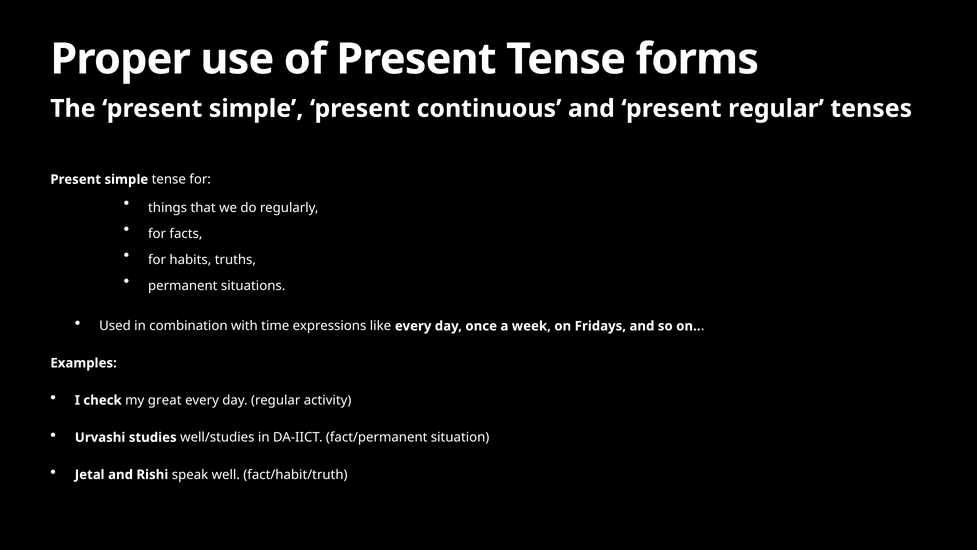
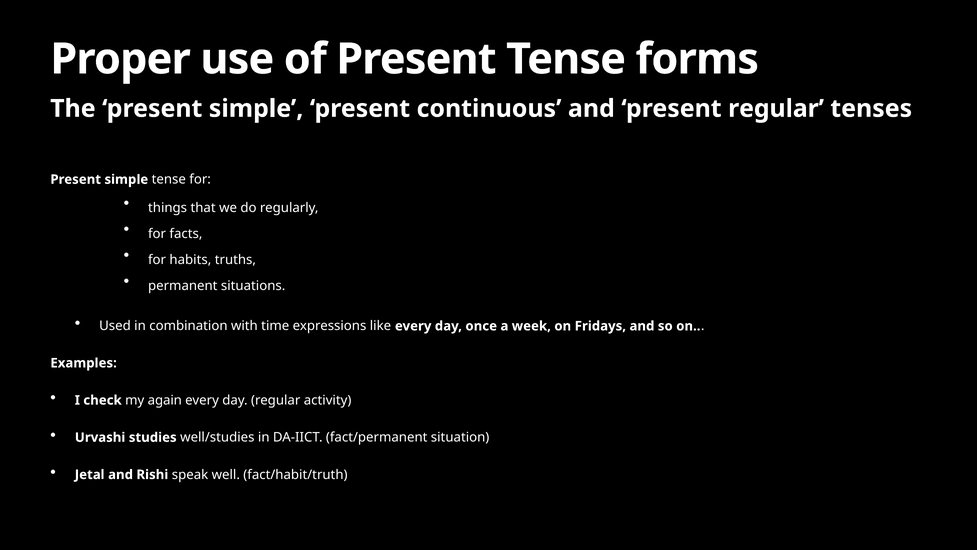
great: great -> again
